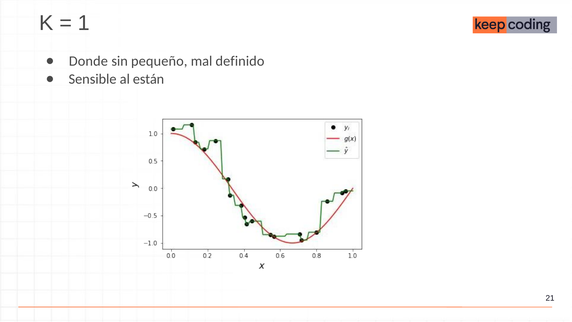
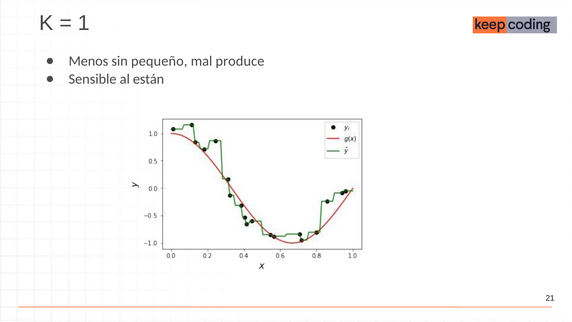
Donde: Donde -> Menos
definido: definido -> produce
